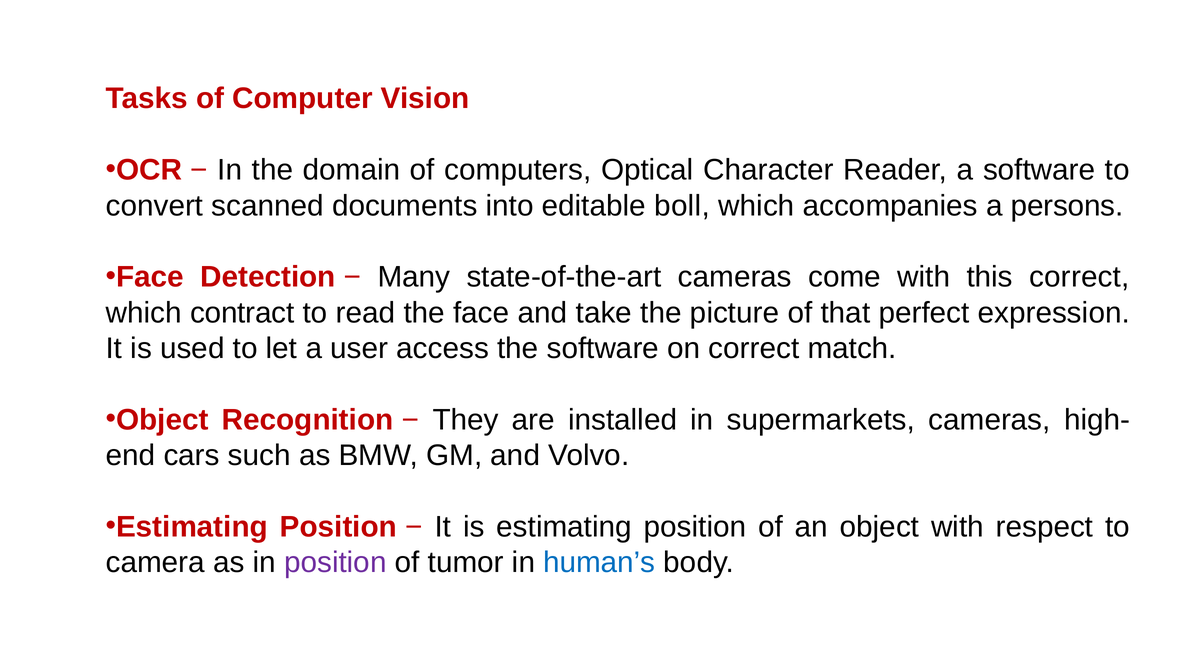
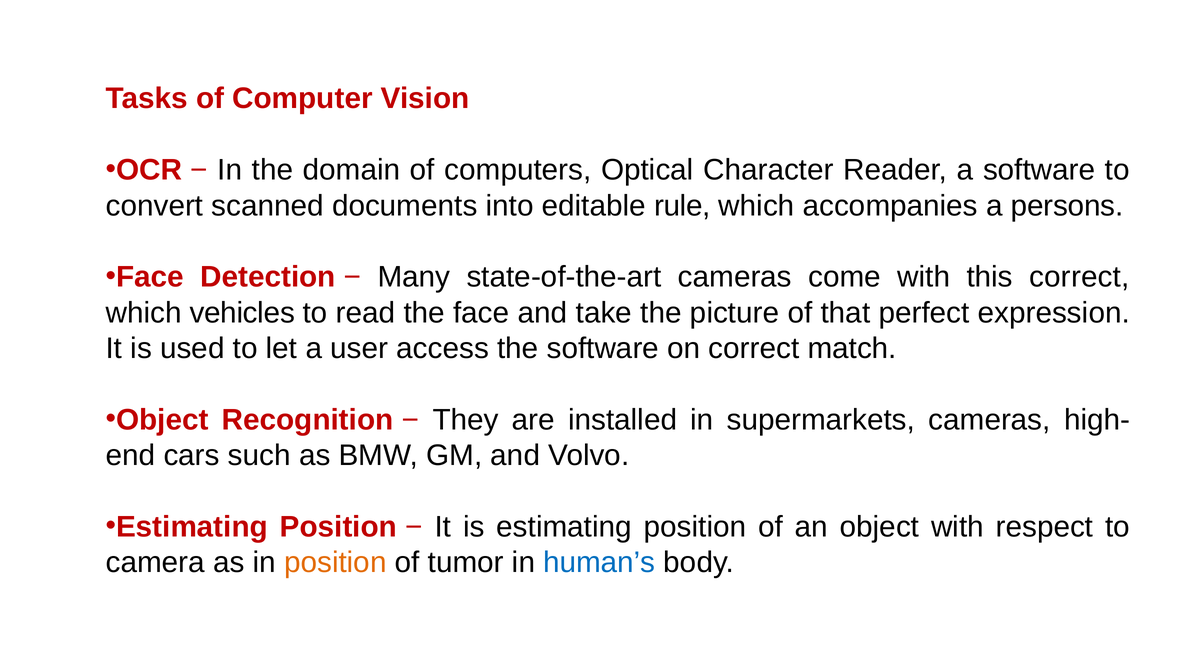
boll: boll -> rule
contract: contract -> vehicles
position at (335, 562) colour: purple -> orange
